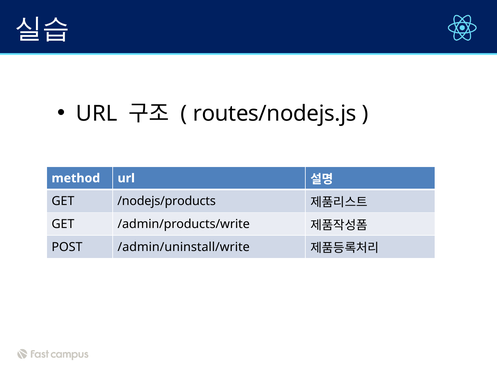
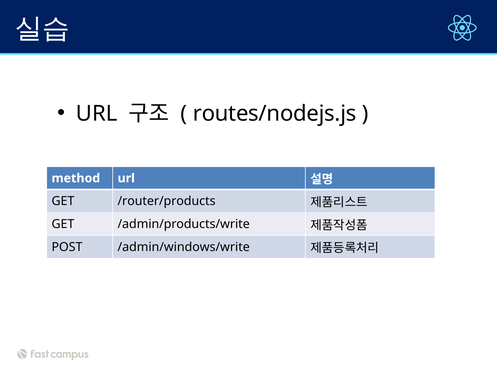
/nodejs/products: /nodejs/products -> /router/products
/admin/uninstall/write: /admin/uninstall/write -> /admin/windows/write
